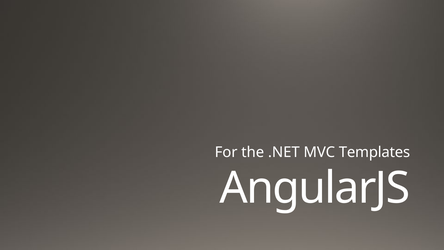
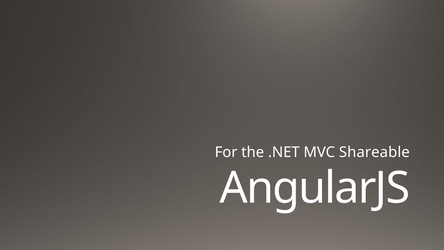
Templates: Templates -> Shareable
